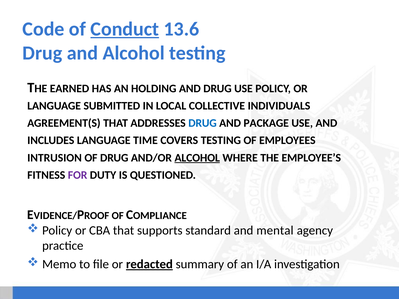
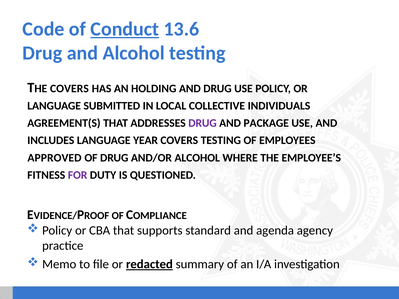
EARNED at (69, 89): EARNED -> COVERS
DRUG at (203, 123) colour: blue -> purple
TIME: TIME -> YEAR
INTRUSION: INTRUSION -> APPROVED
ALCOHOL at (197, 158) underline: present -> none
mental: mental -> agenda
